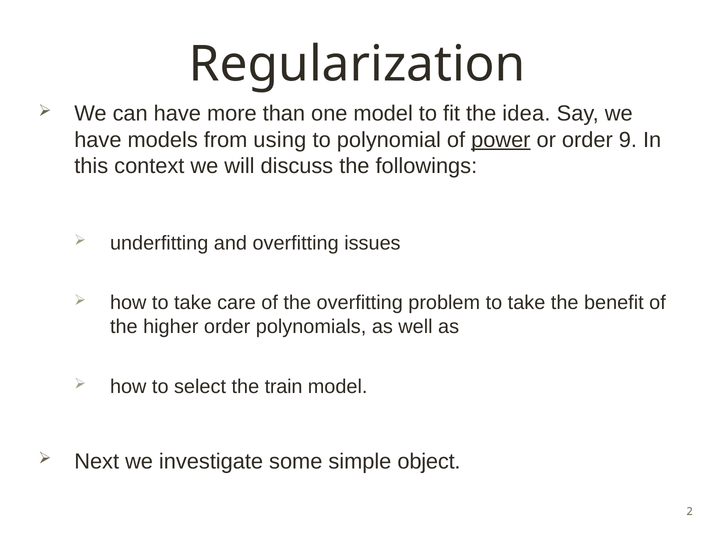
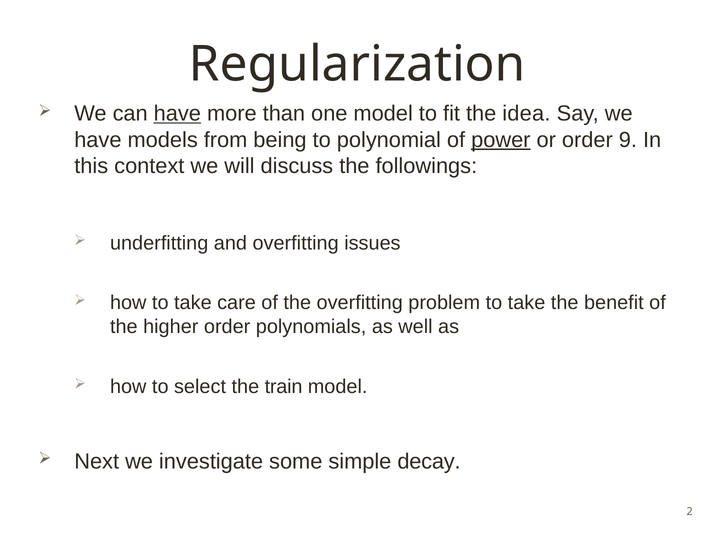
have at (177, 114) underline: none -> present
using: using -> being
object: object -> decay
